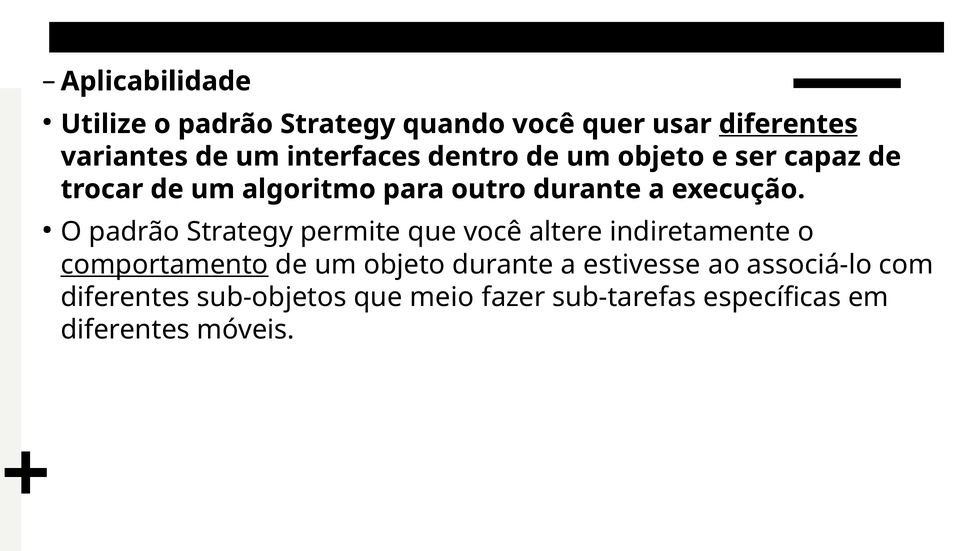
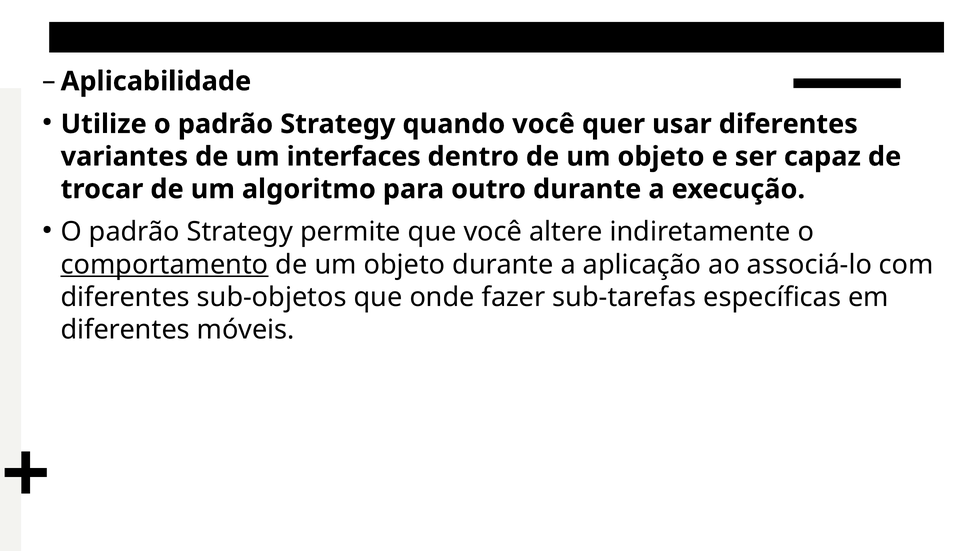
diferentes at (788, 124) underline: present -> none
estivesse: estivesse -> aplicação
meio: meio -> onde
